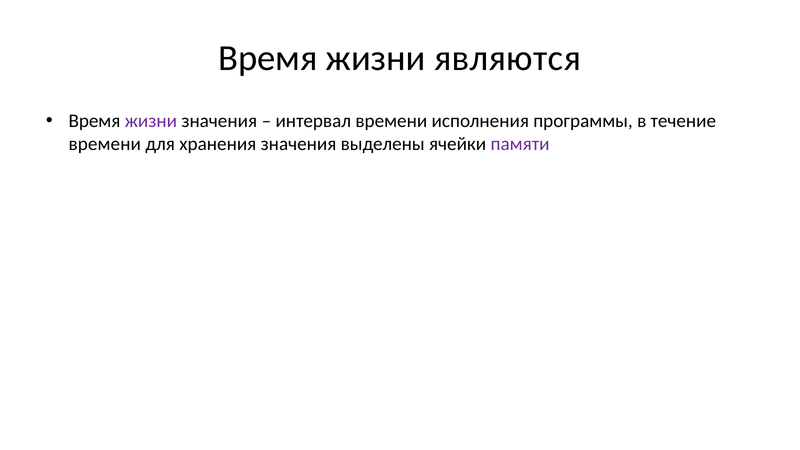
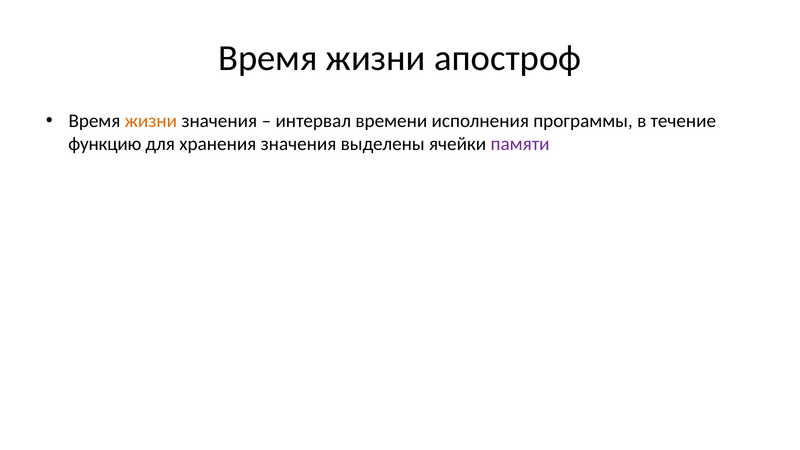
являются: являются -> апостроф
жизни at (151, 121) colour: purple -> orange
времени at (105, 144): времени -> функцию
